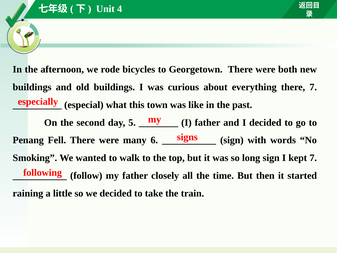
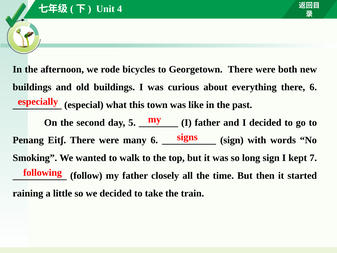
there 7: 7 -> 6
Fell: Fell -> Eitʃ
